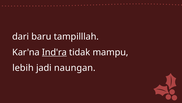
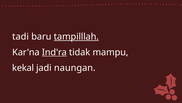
dari: dari -> tadi
tampilllah underline: none -> present
lebih: lebih -> kekal
